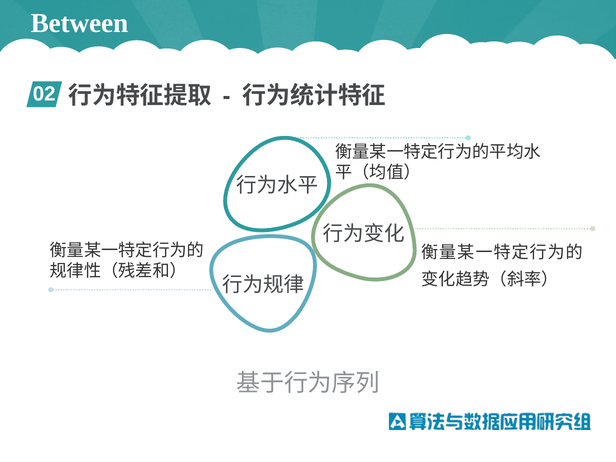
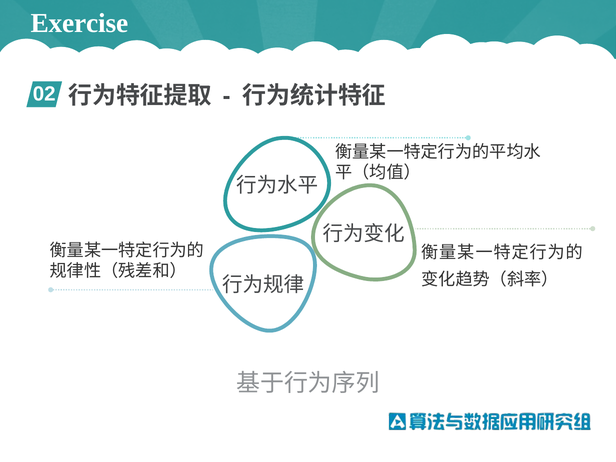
Between: Between -> Exercise
